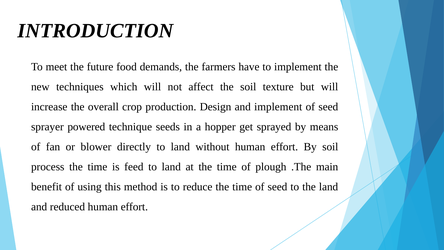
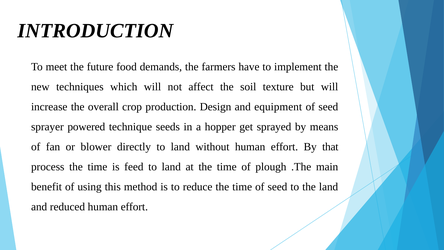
and implement: implement -> equipment
By soil: soil -> that
